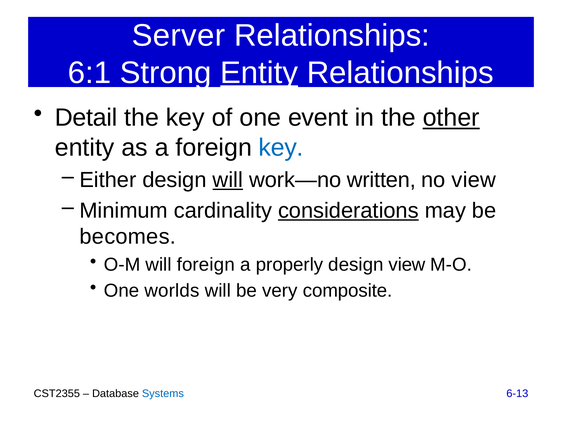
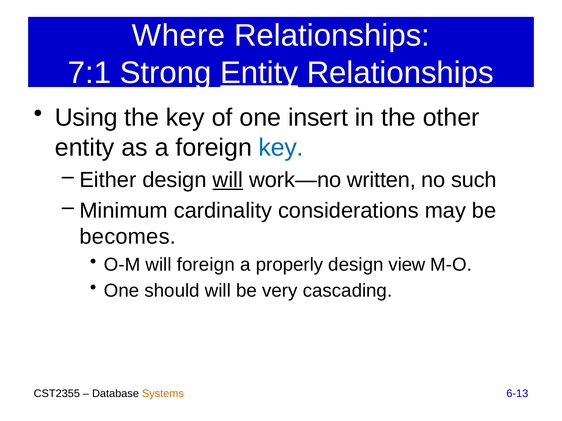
Server: Server -> Where
6:1: 6:1 -> 7:1
Detail: Detail -> Using
event: event -> insert
other underline: present -> none
no view: view -> such
considerations underline: present -> none
worlds: worlds -> should
composite: composite -> cascading
Systems colour: blue -> orange
